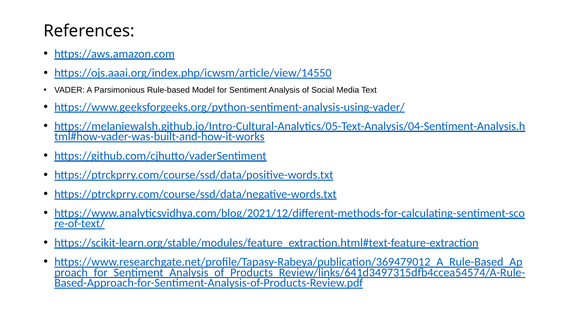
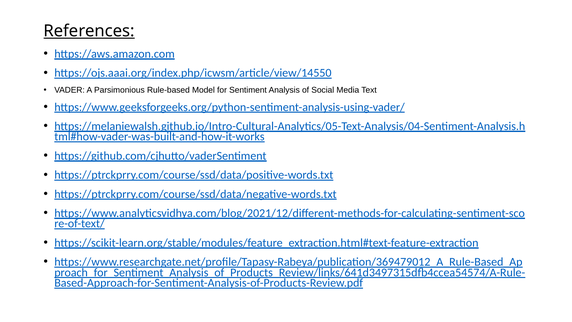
References underline: none -> present
